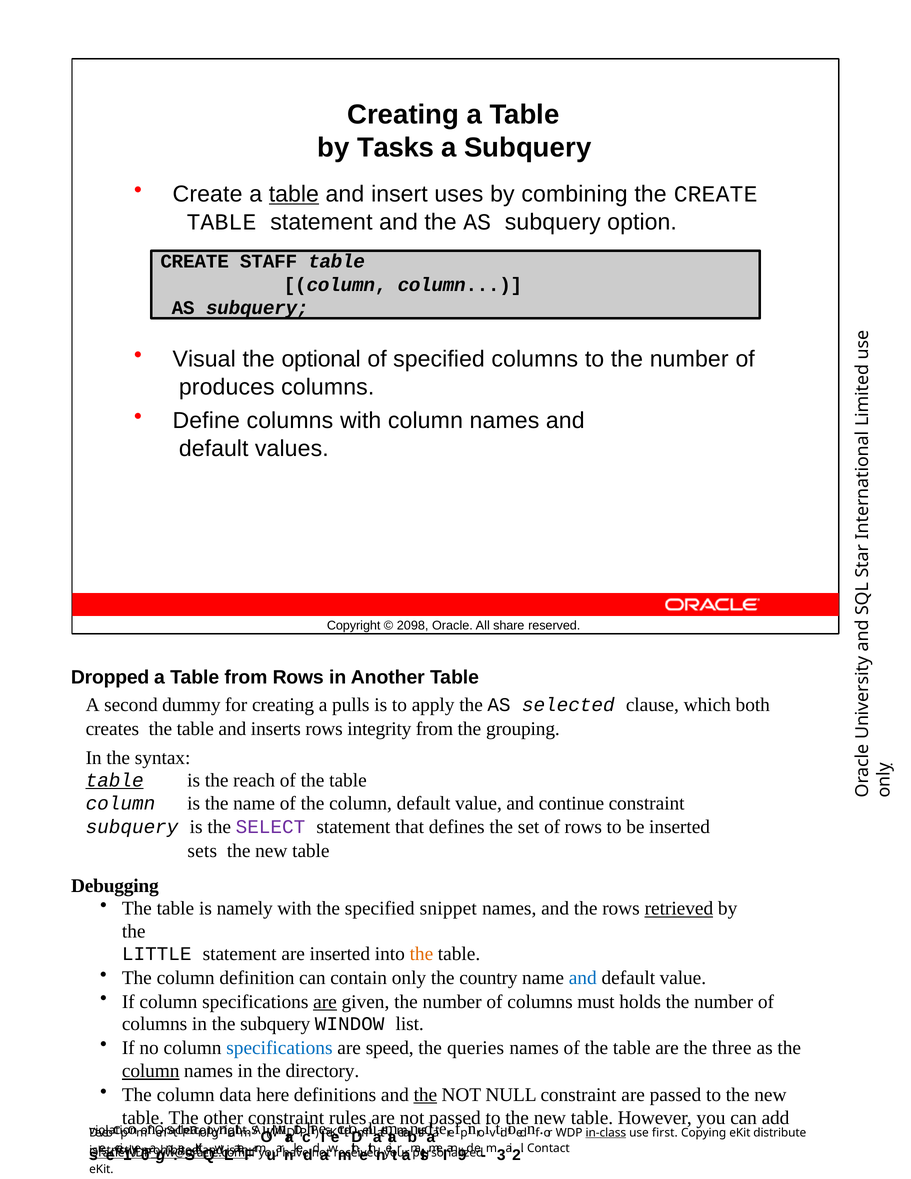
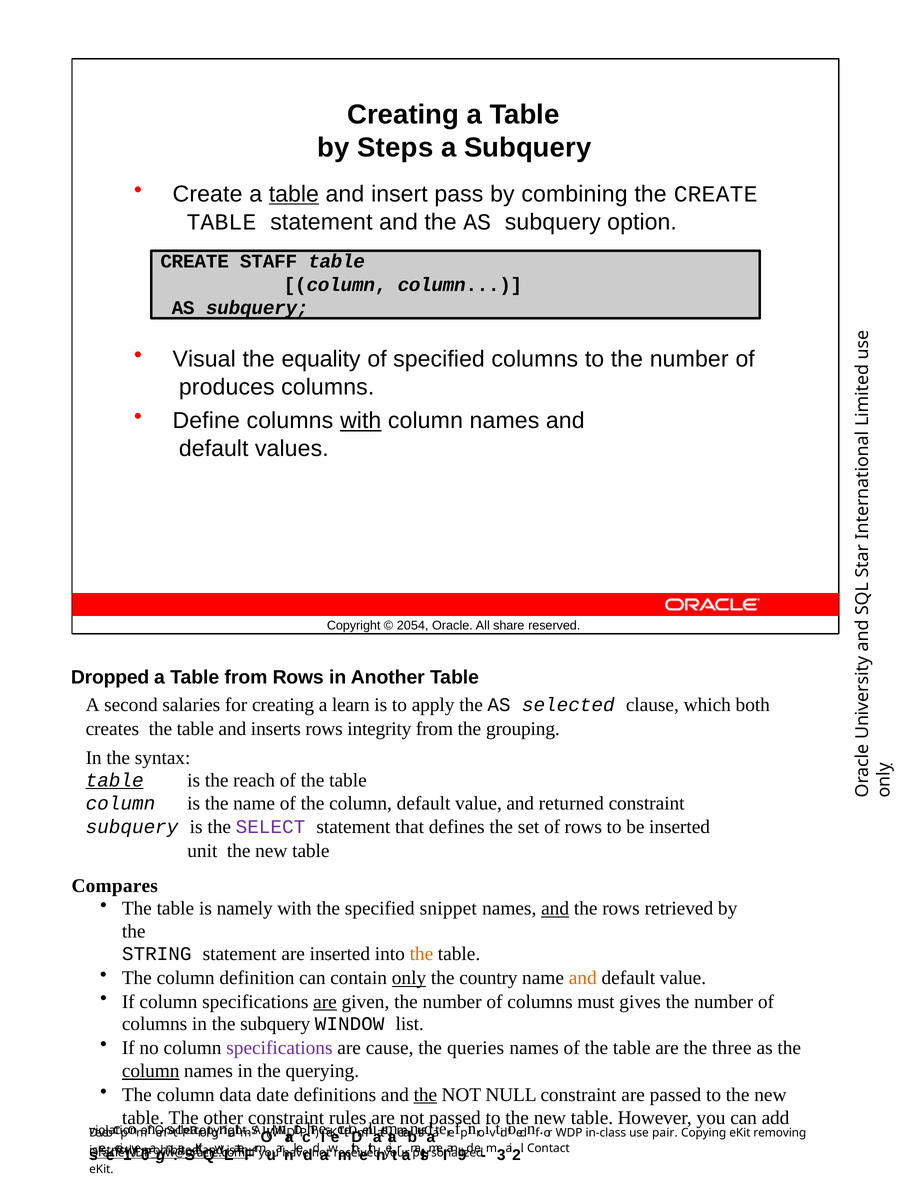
Tasks: Tasks -> Steps
uses: uses -> pass
optional: optional -> equality
with at (361, 421) underline: none -> present
2098: 2098 -> 2054
dummy: dummy -> salaries
pulls: pulls -> learn
continue: continue -> returned
sets: sets -> unit
Debugging: Debugging -> Compares
and at (555, 908) underline: none -> present
retrieved underline: present -> none
LITTLE: LITTLE -> STRING
only underline: none -> present
and at (583, 978) colour: blue -> orange
holds: holds -> gives
specifications at (279, 1048) colour: blue -> purple
speed: speed -> cause
directory: directory -> querying
here: here -> date
in-class underline: present -> none
first: first -> pair
distribute: distribute -> removing
